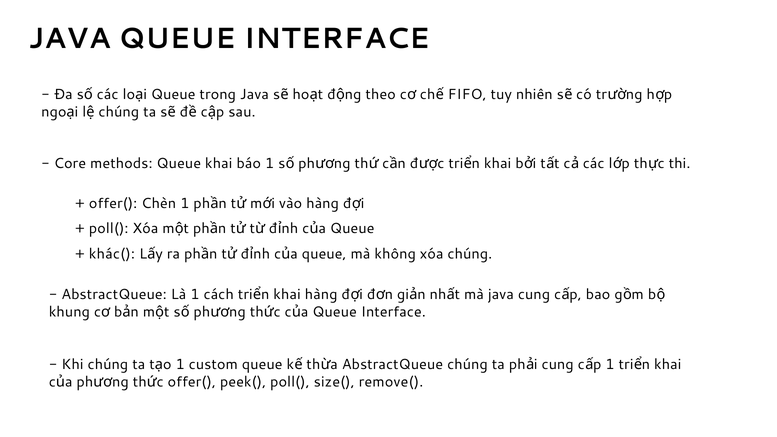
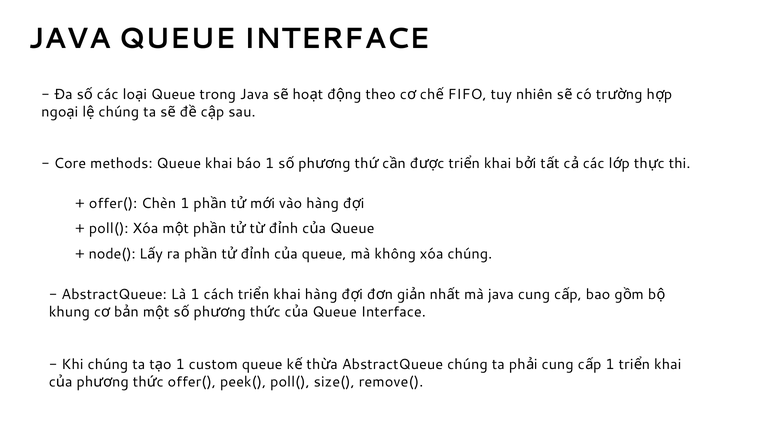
khác(: khác( -> node(
